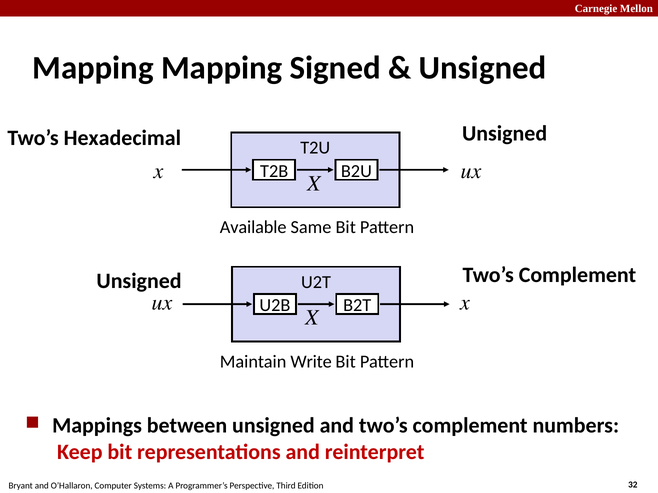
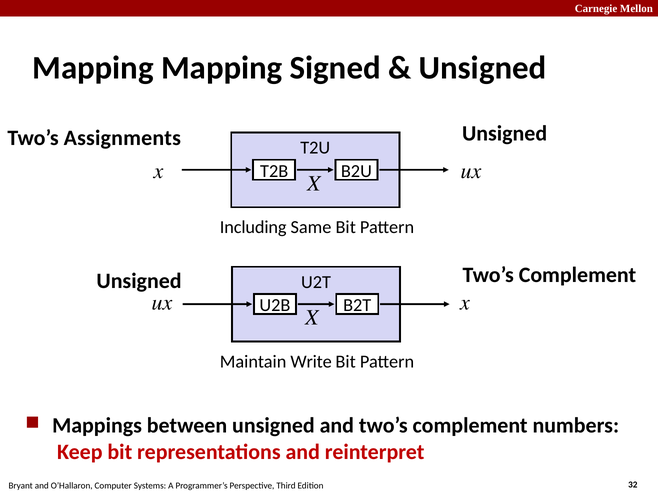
Hexadecimal: Hexadecimal -> Assignments
Available: Available -> Including
